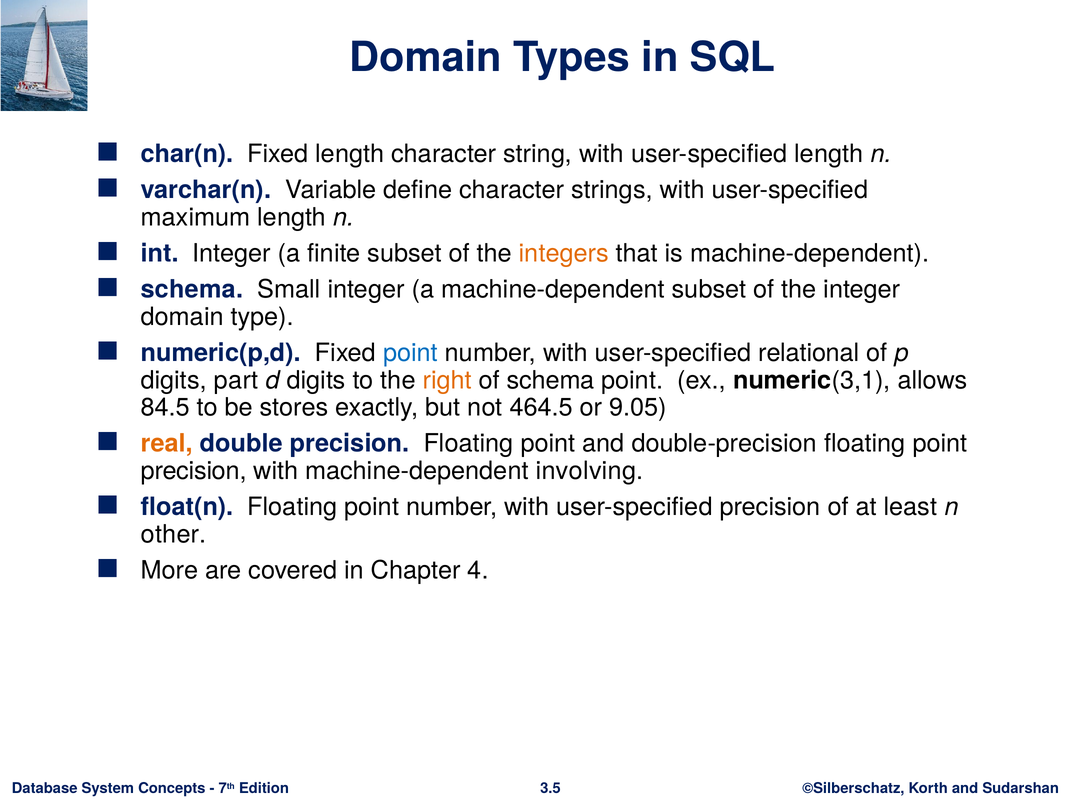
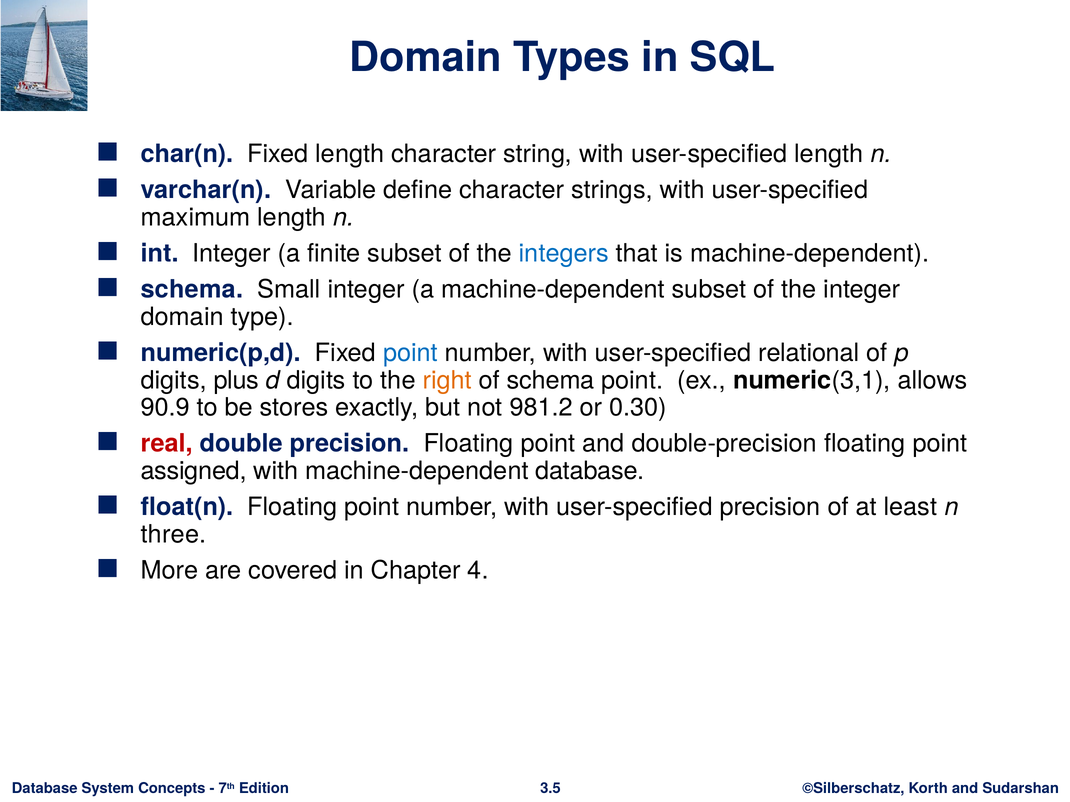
integers colour: orange -> blue
part: part -> plus
84.5: 84.5 -> 90.9
464.5: 464.5 -> 981.2
9.05: 9.05 -> 0.30
real colour: orange -> red
precision at (194, 471): precision -> assigned
machine-dependent involving: involving -> database
other: other -> three
